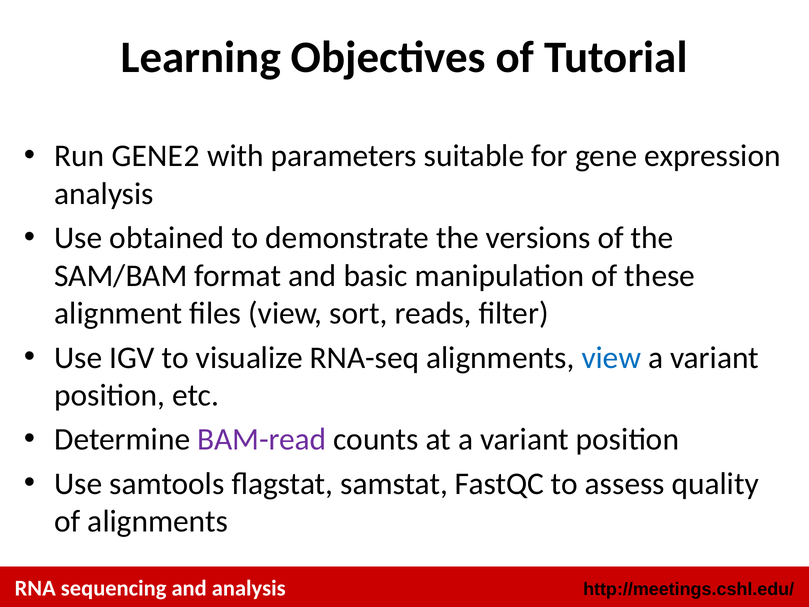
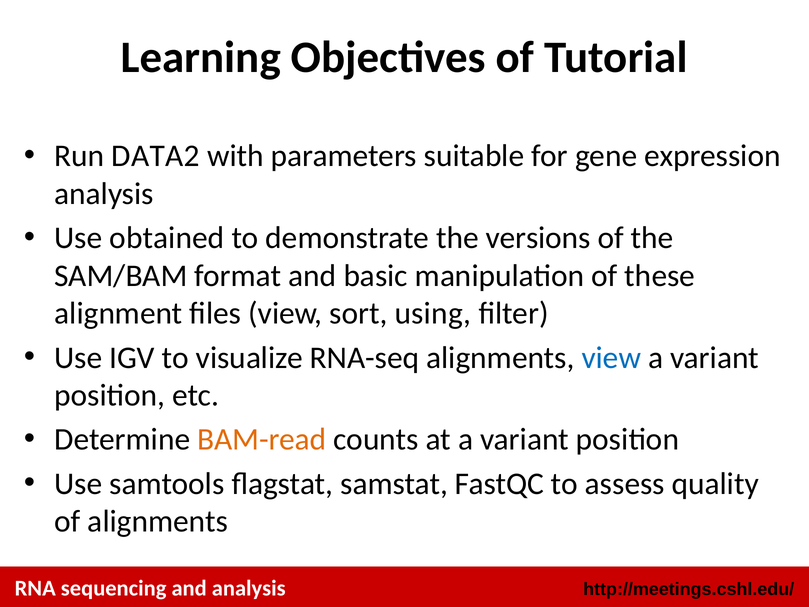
GENE2: GENE2 -> DATA2
reads: reads -> using
BAM-read colour: purple -> orange
